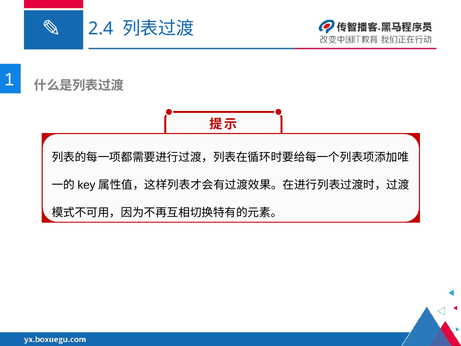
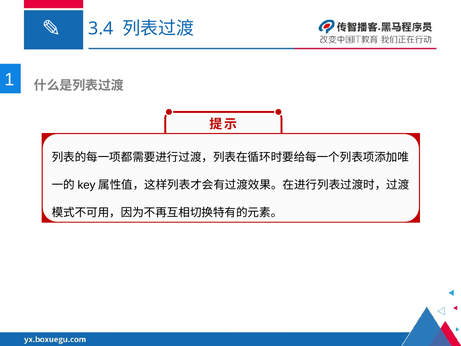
2.4: 2.4 -> 3.4
